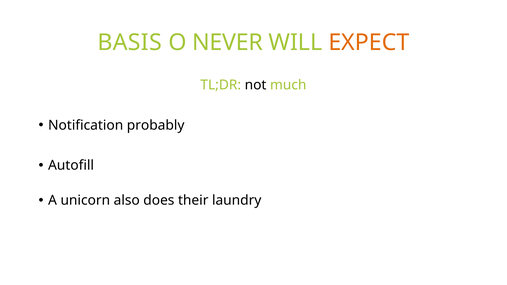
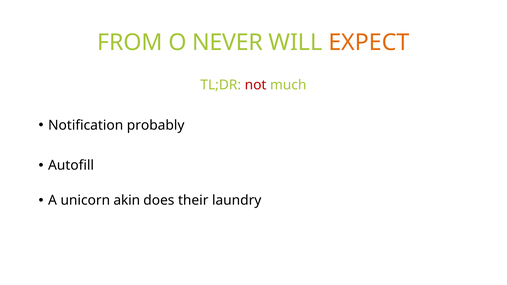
BASIS: BASIS -> FROM
not colour: black -> red
also: also -> akin
